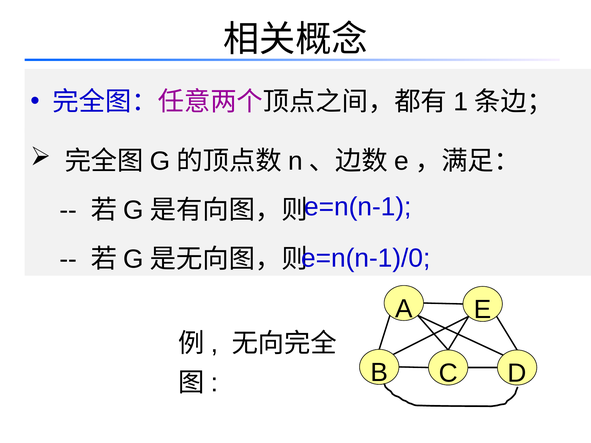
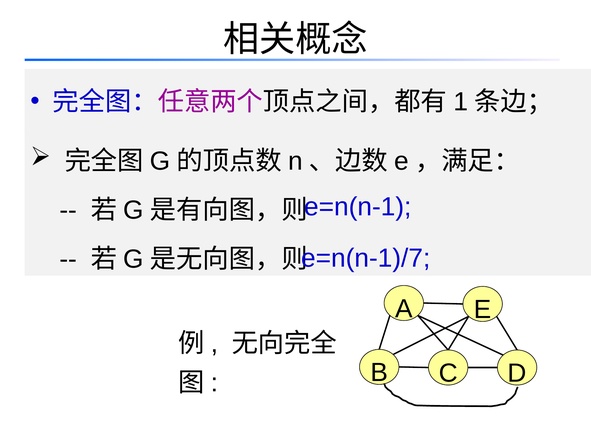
e=n(n-1)/0: e=n(n-1)/0 -> e=n(n-1)/7
